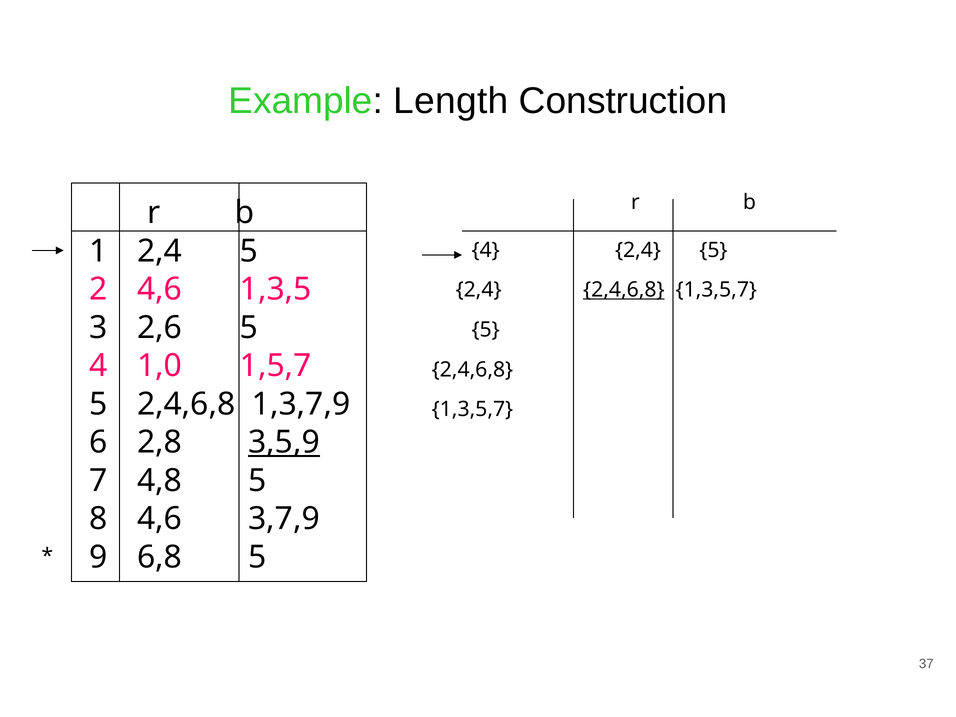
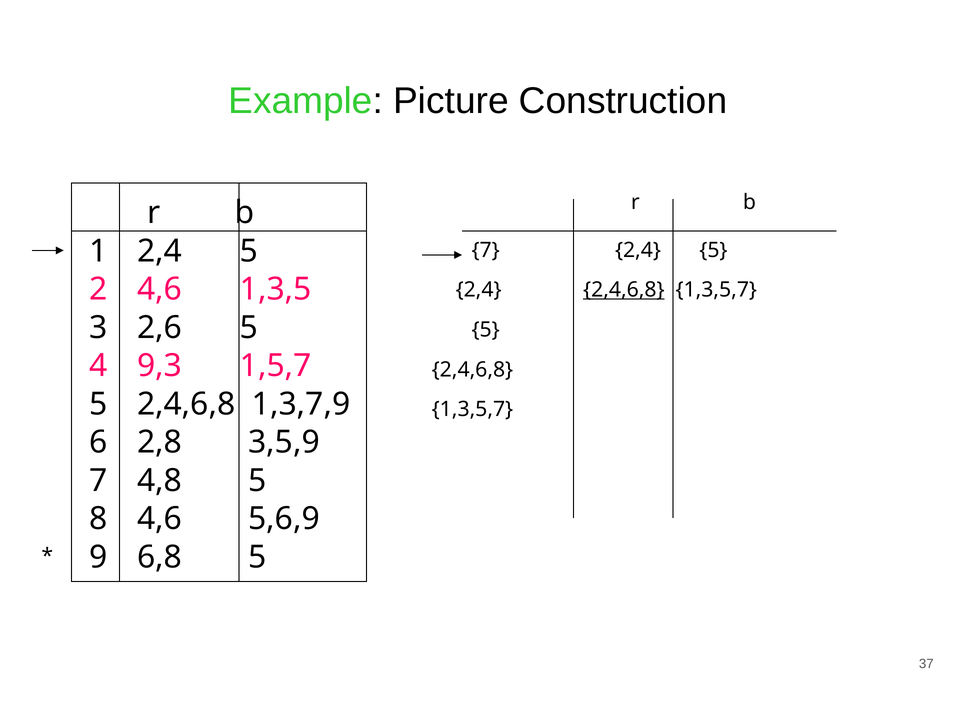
Length: Length -> Picture
4 at (486, 250): 4 -> 7
1,0: 1,0 -> 9,3
3,5,9 underline: present -> none
3,7,9: 3,7,9 -> 5,6,9
